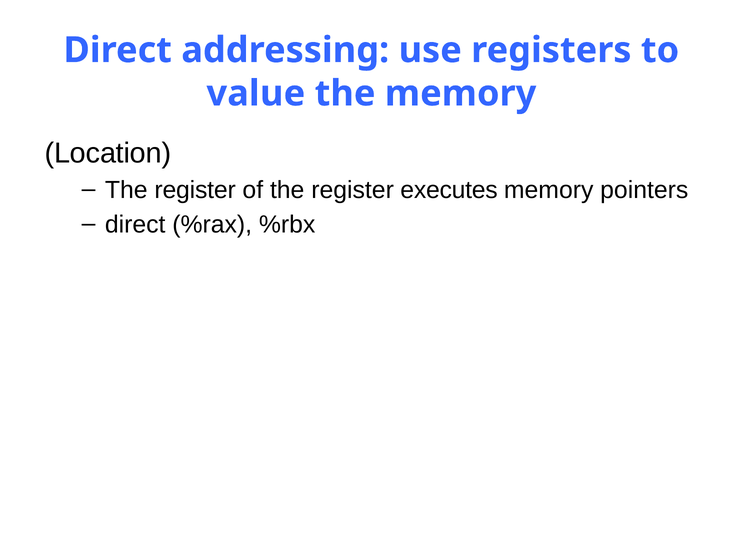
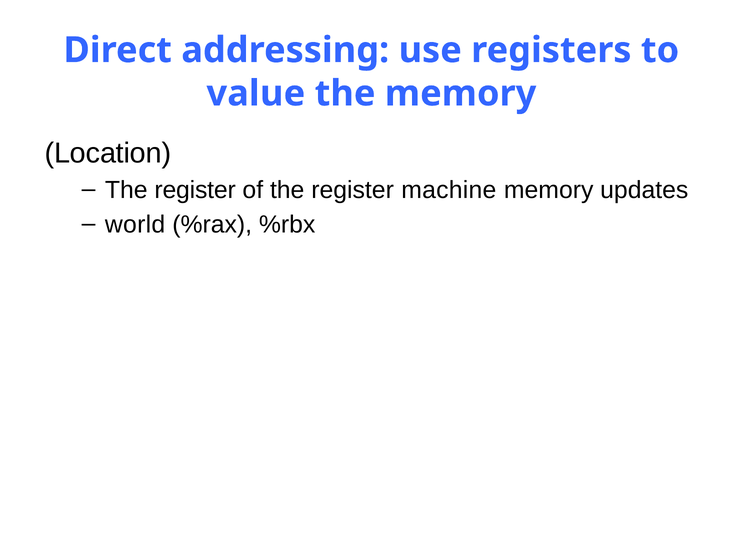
executes: executes -> machine
pointers: pointers -> updates
direct at (135, 225): direct -> world
